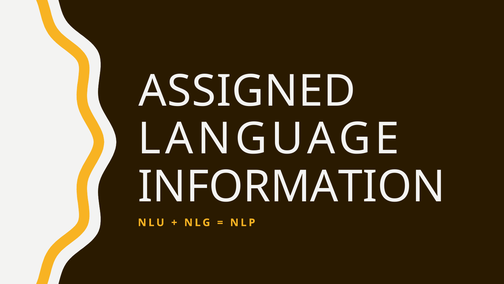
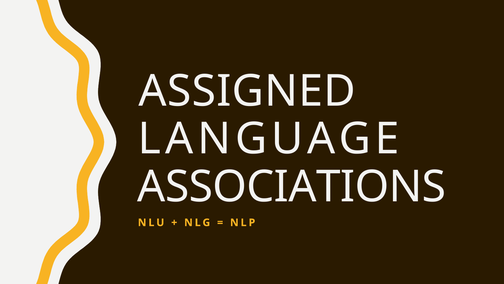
INFORMATION: INFORMATION -> ASSOCIATIONS
